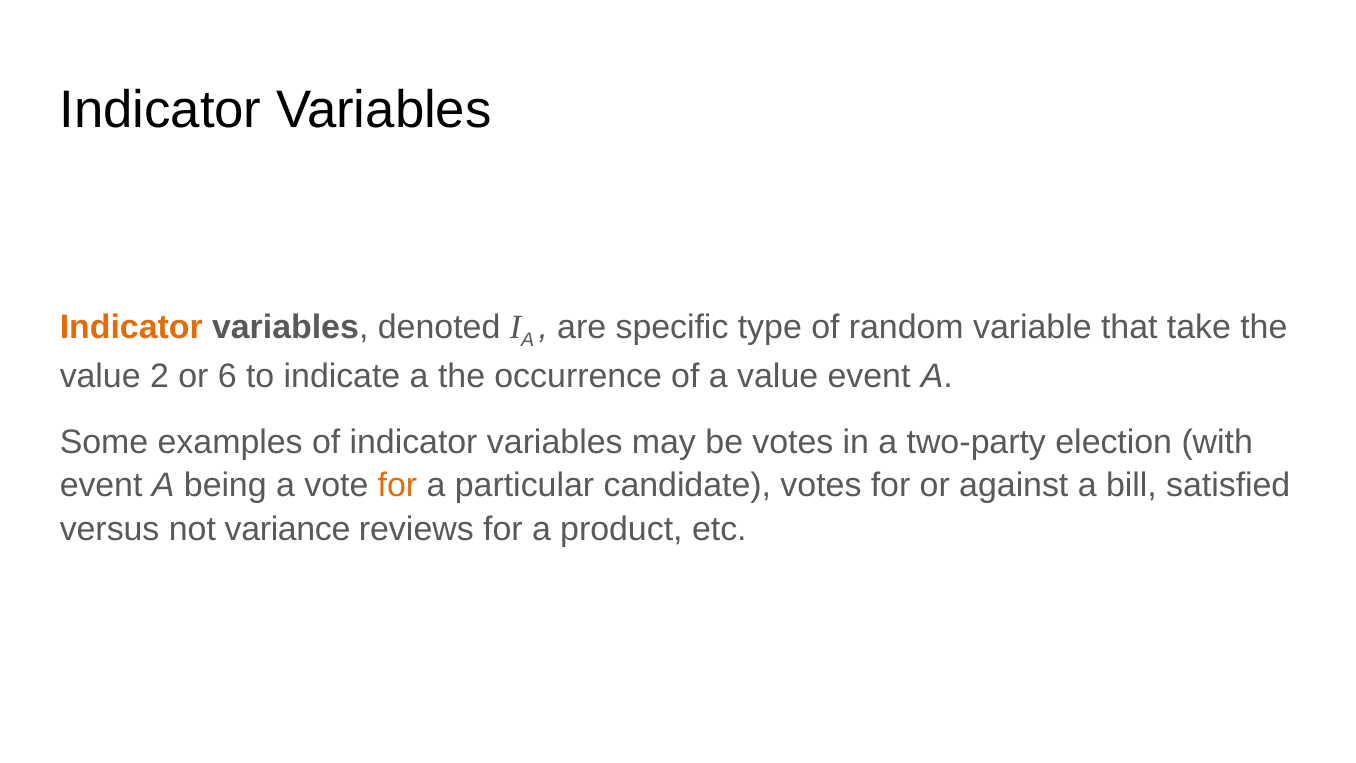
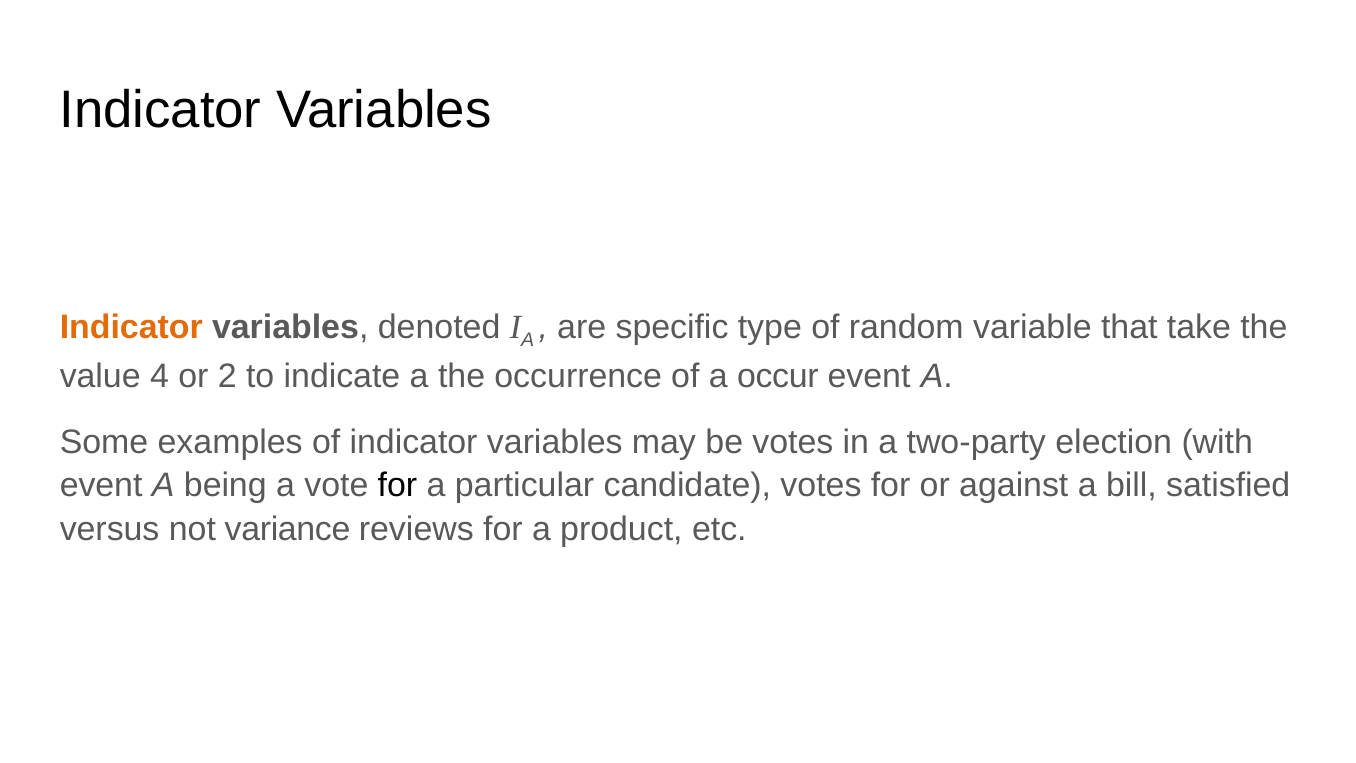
2: 2 -> 4
6: 6 -> 2
a value: value -> occur
for at (397, 486) colour: orange -> black
